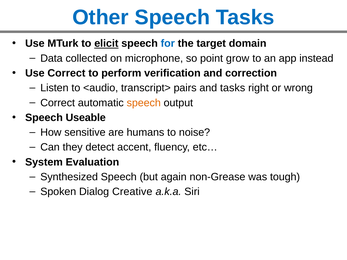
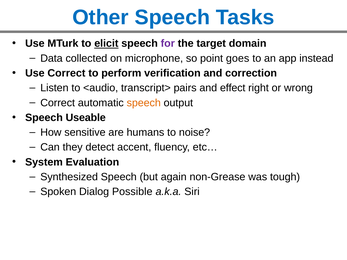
for colour: blue -> purple
grow: grow -> goes
and tasks: tasks -> effect
Creative: Creative -> Possible
